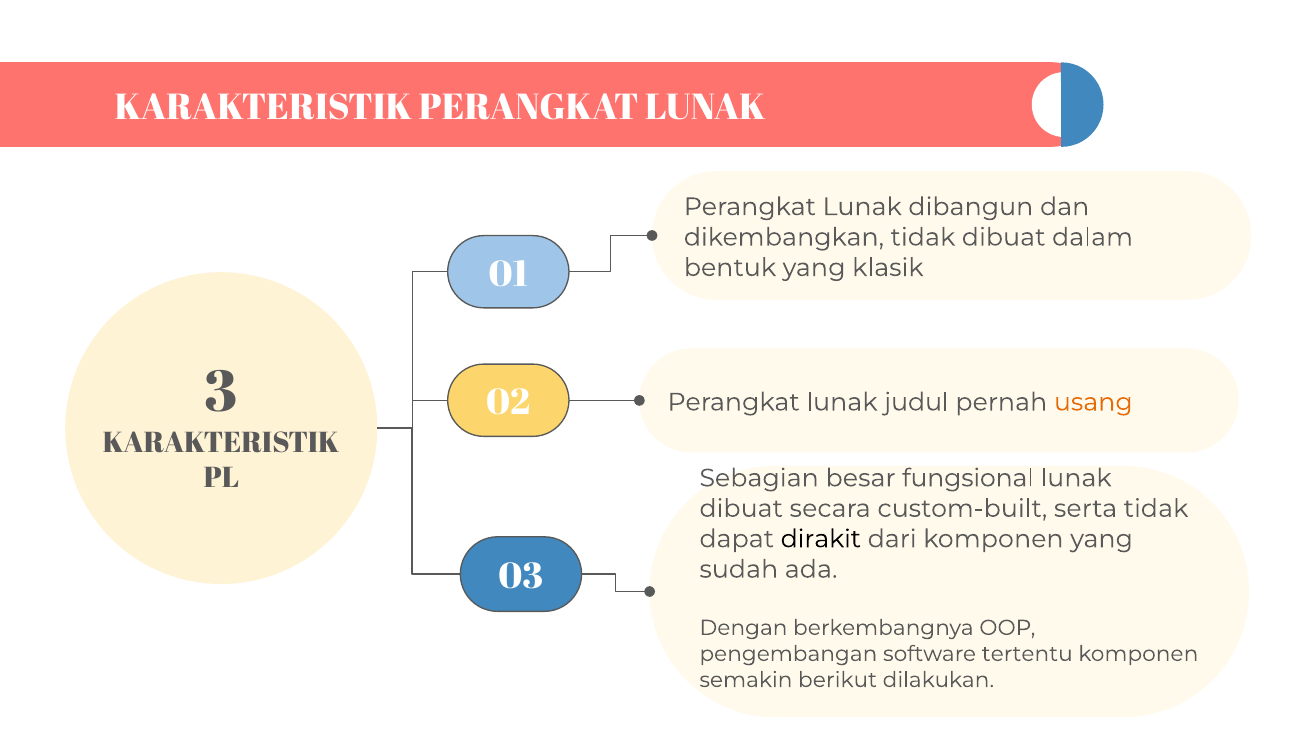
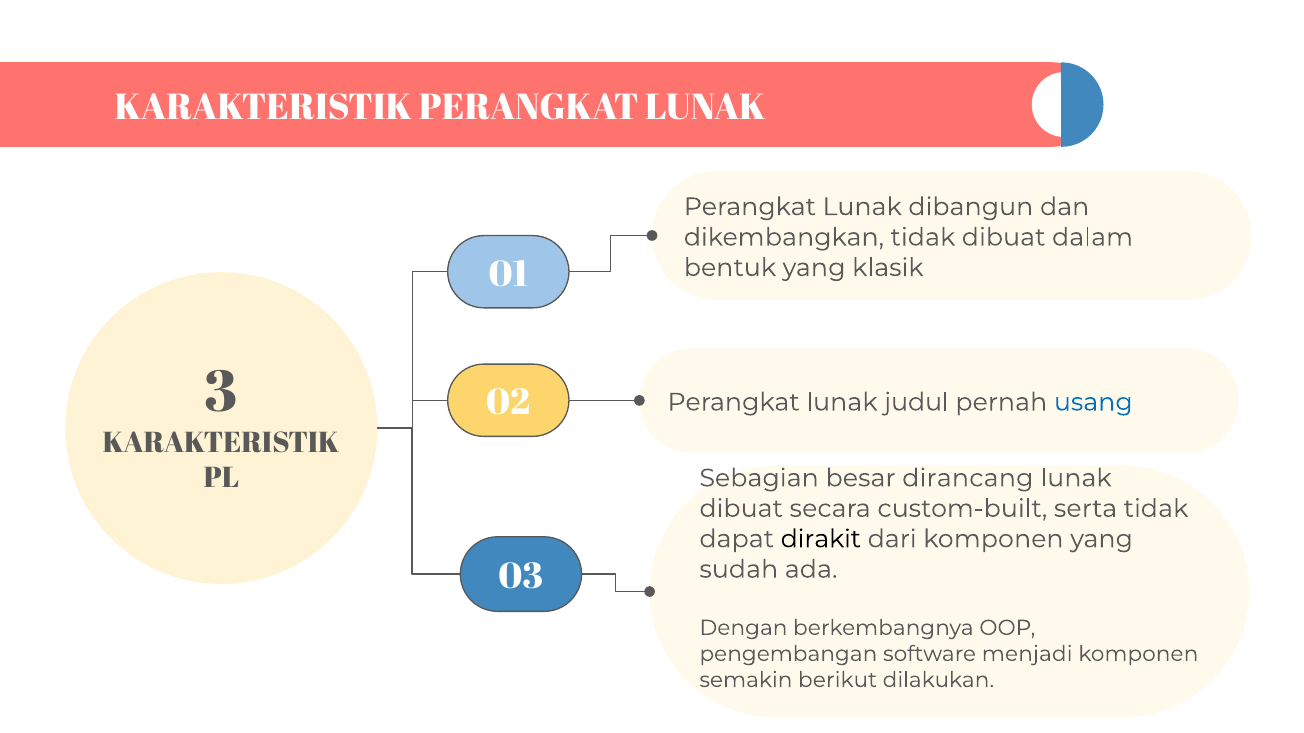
usang colour: orange -> blue
fungsional: fungsional -> dirancang
tertentu: tertentu -> menjadi
